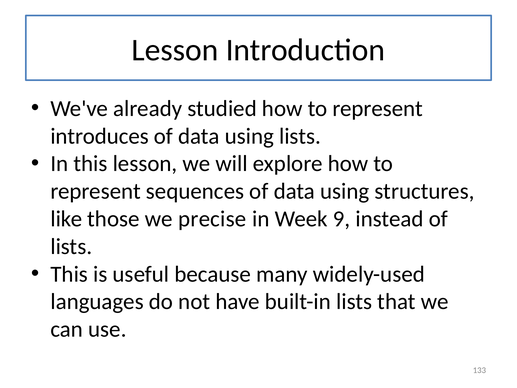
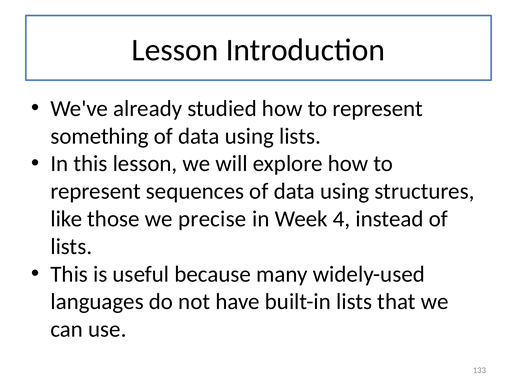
introduces: introduces -> something
9: 9 -> 4
